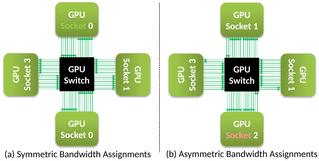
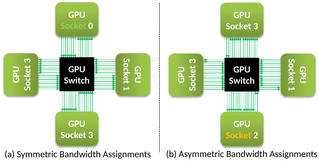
1 at (256, 26): 1 -> 3
0 at (91, 135): 0 -> 3
Socket at (239, 136) colour: pink -> yellow
